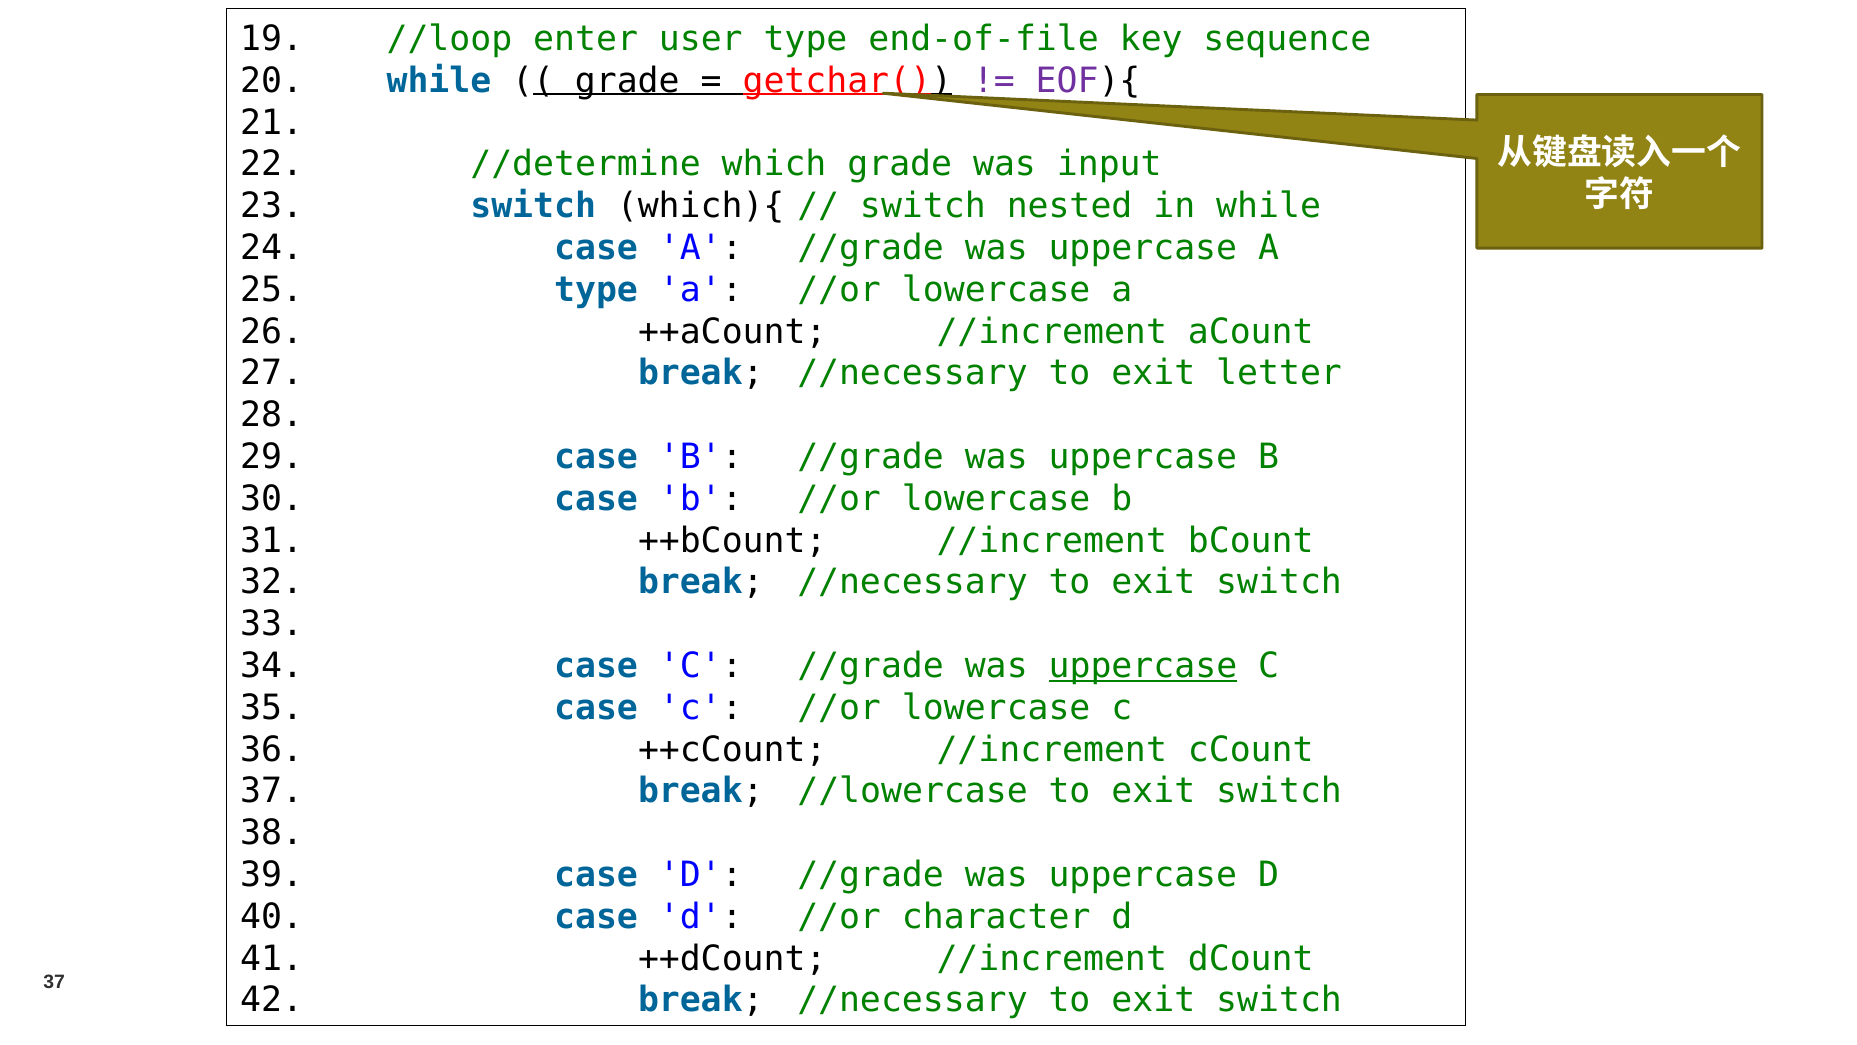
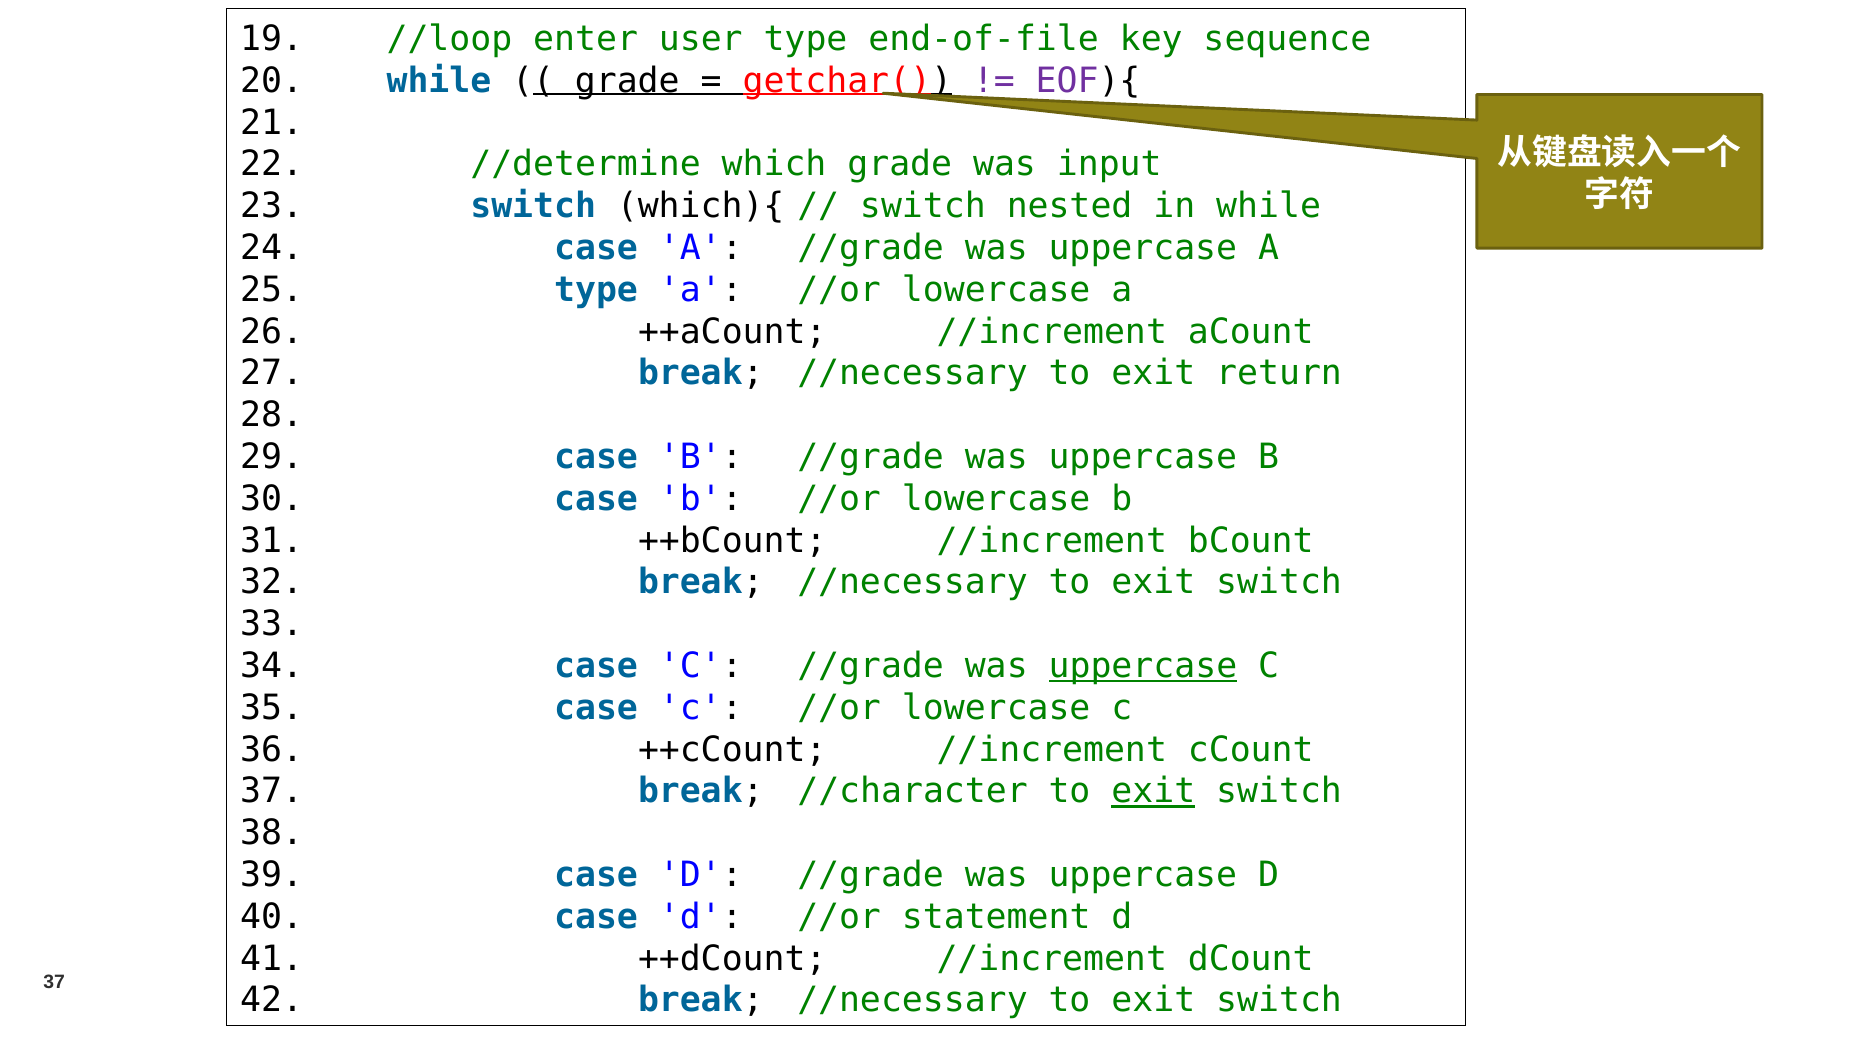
letter: letter -> return
//lowercase: //lowercase -> //character
exit at (1153, 791) underline: none -> present
character: character -> statement
